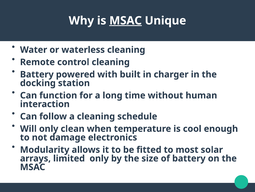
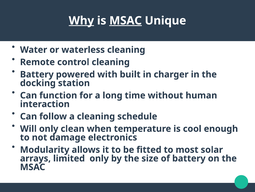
Why underline: none -> present
